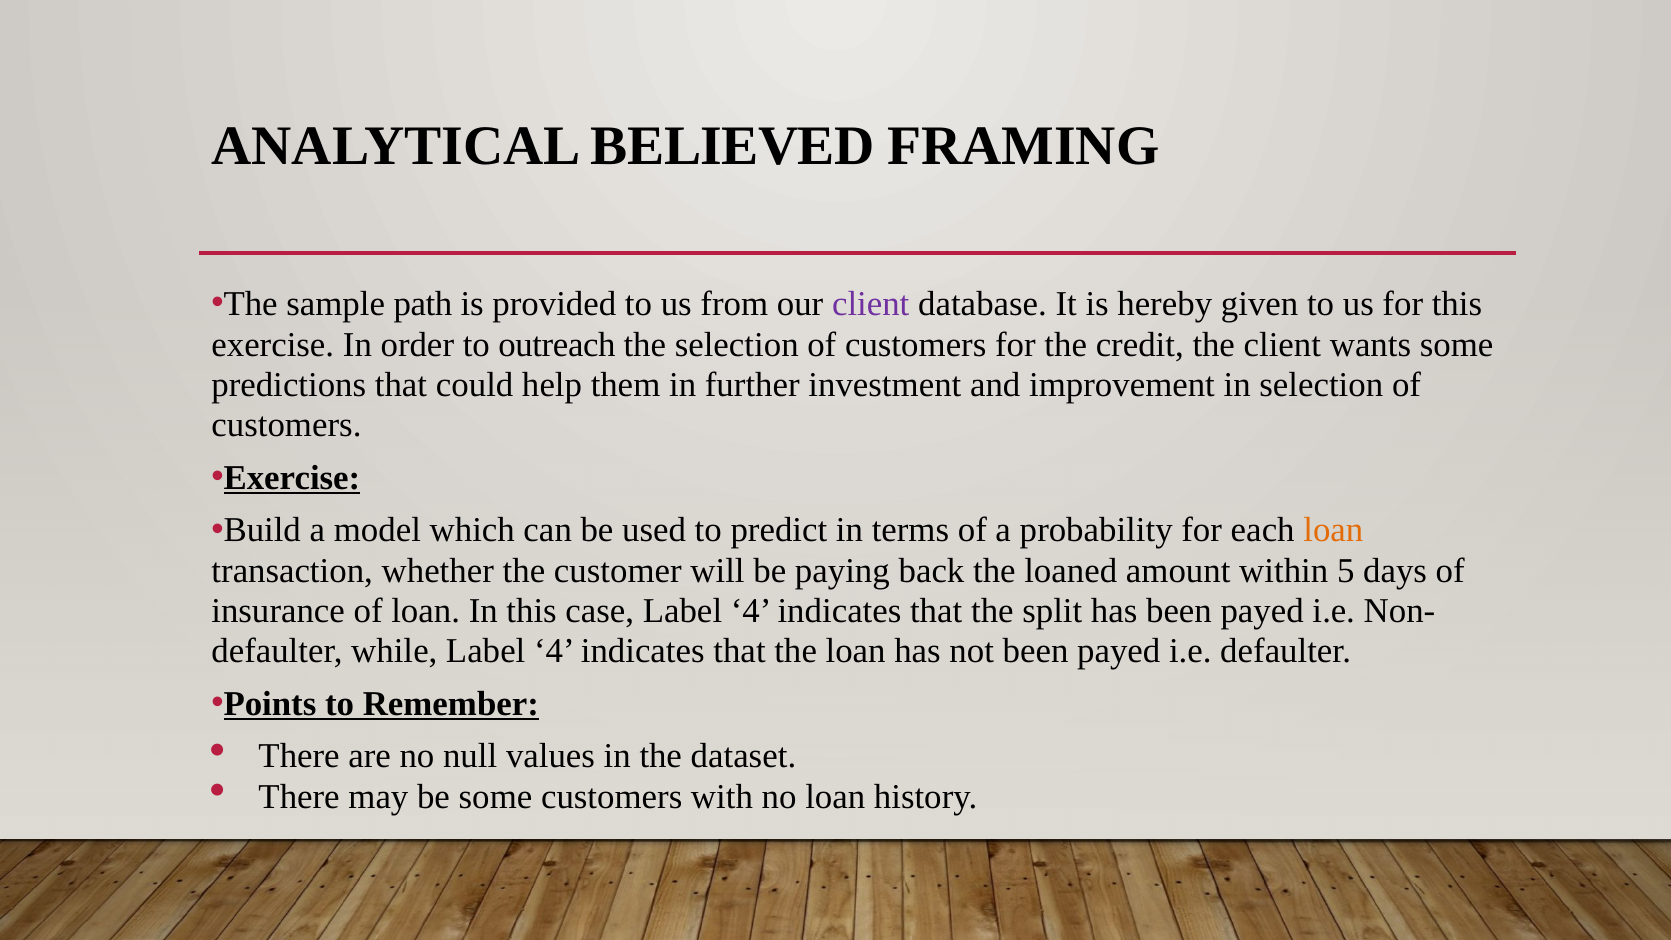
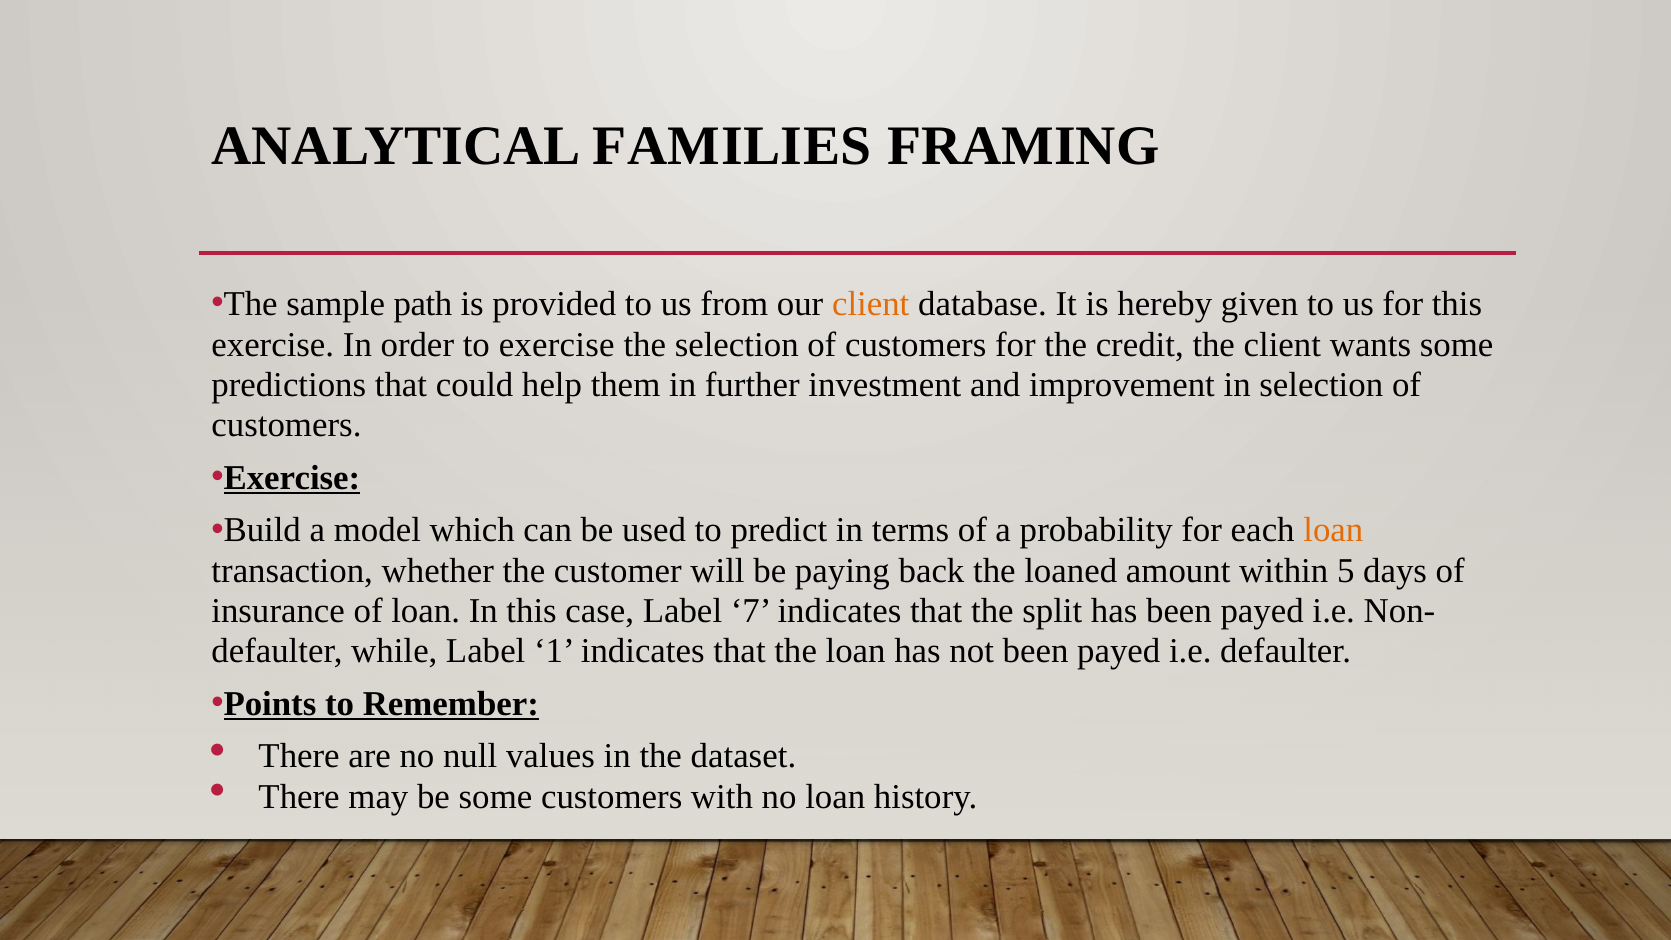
BELIEVED: BELIEVED -> FAMILIES
client at (871, 304) colour: purple -> orange
to outreach: outreach -> exercise
case Label 4: 4 -> 7
while Label 4: 4 -> 1
